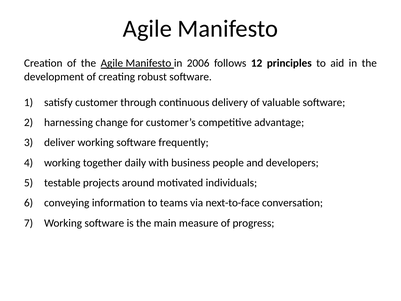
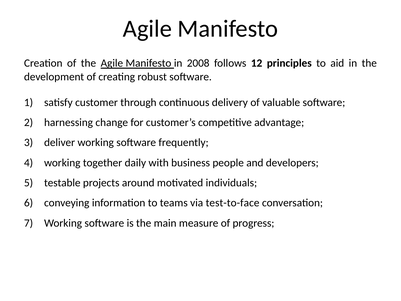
2006: 2006 -> 2008
next-to-face: next-to-face -> test-to-face
